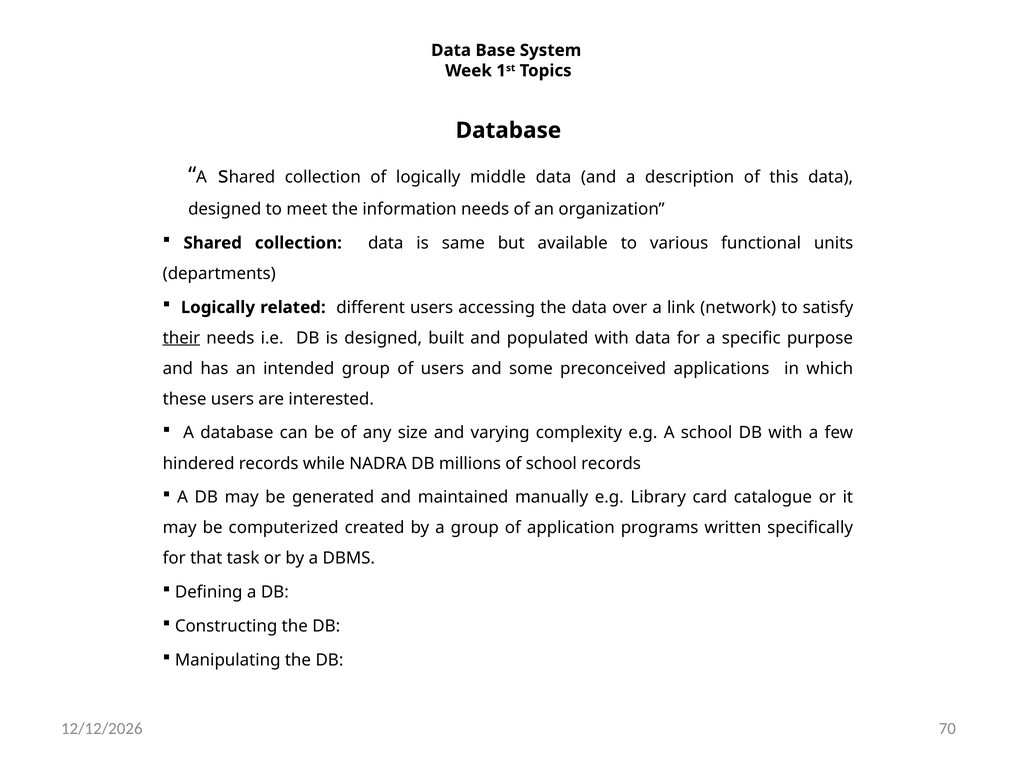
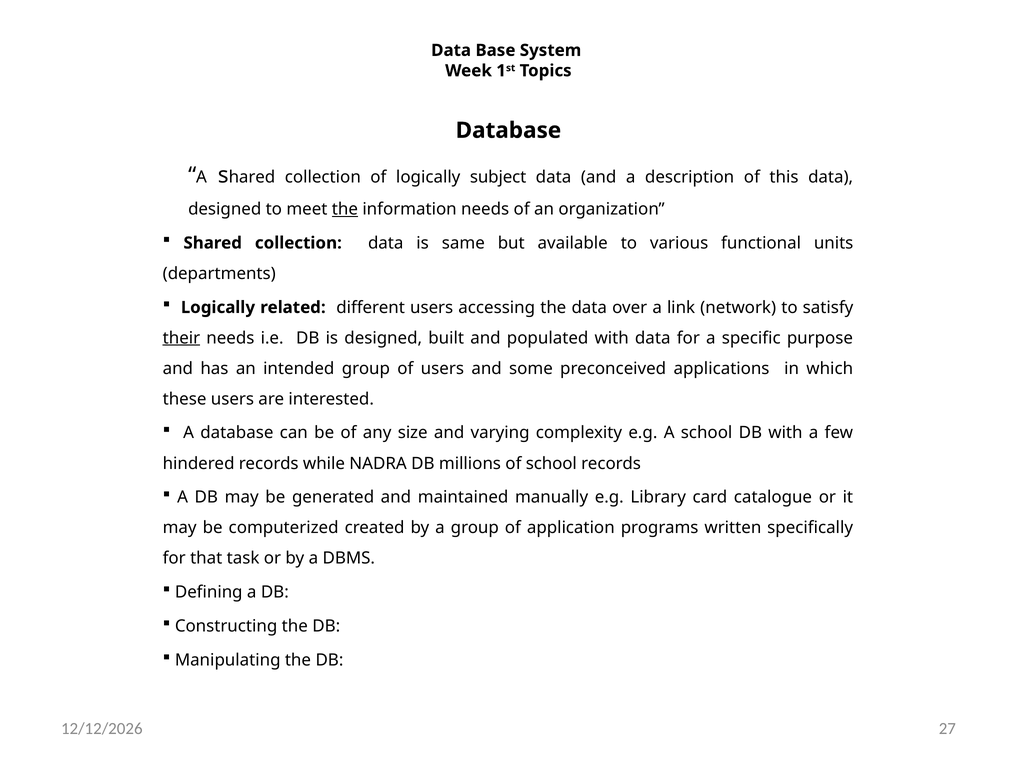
middle: middle -> subject
the at (345, 209) underline: none -> present
70: 70 -> 27
